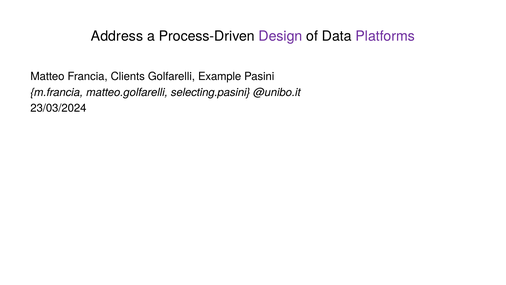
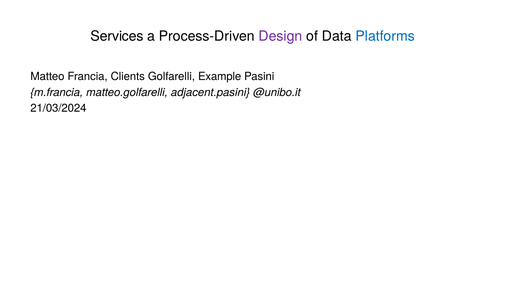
Address: Address -> Services
Platforms colour: purple -> blue
selecting.pasini: selecting.pasini -> adjacent.pasini
23/03/2024: 23/03/2024 -> 21/03/2024
